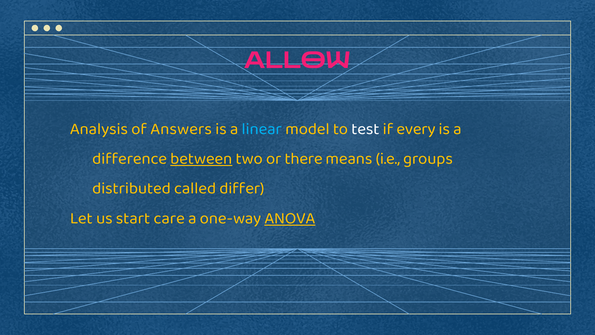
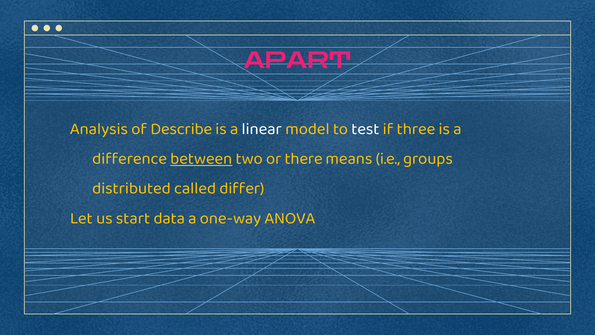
ALLOW: ALLOW -> APART
Answers: Answers -> Describe
linear colour: light blue -> white
every: every -> three
care: care -> data
ANOVA underline: present -> none
